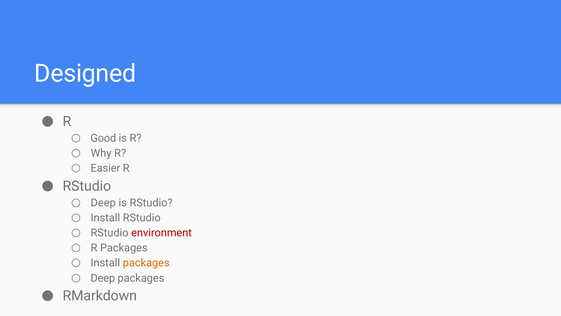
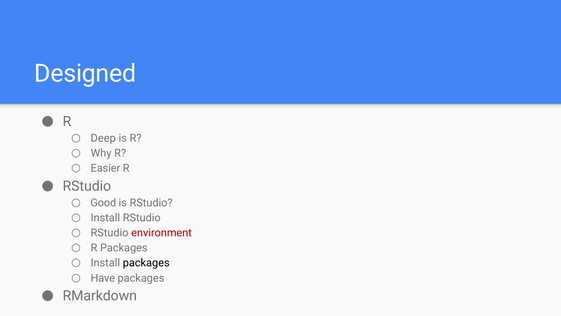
Good: Good -> Deep
Deep at (103, 202): Deep -> Good
packages at (146, 263) colour: orange -> black
Deep at (103, 278): Deep -> Have
